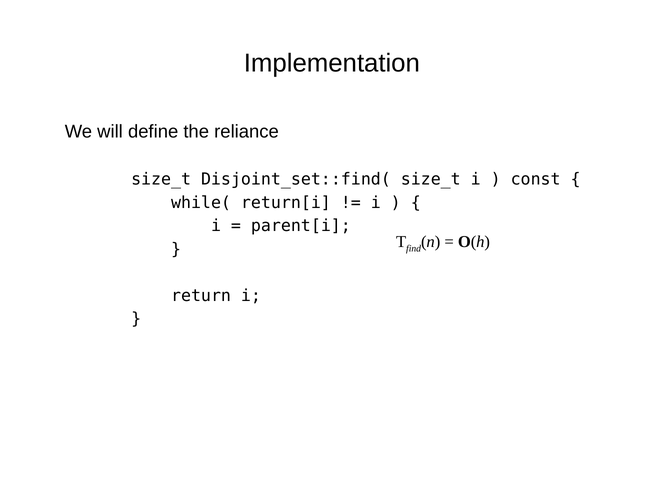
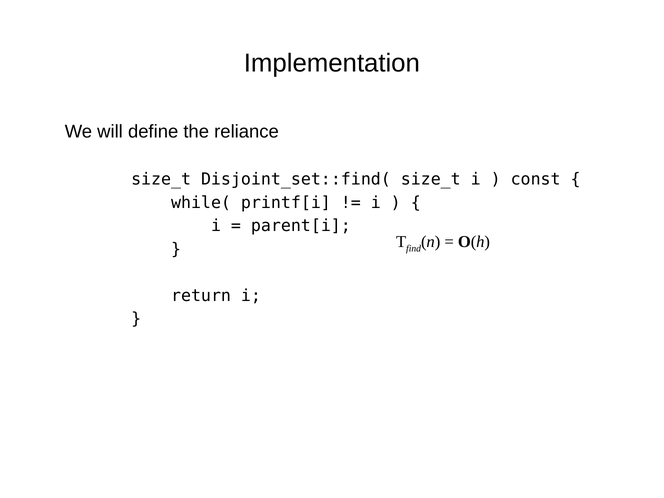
return[i: return[i -> printf[i
